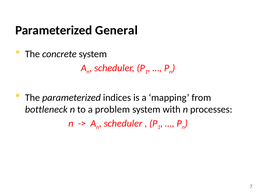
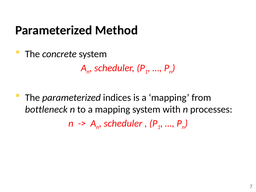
General: General -> Method
to a problem: problem -> mapping
